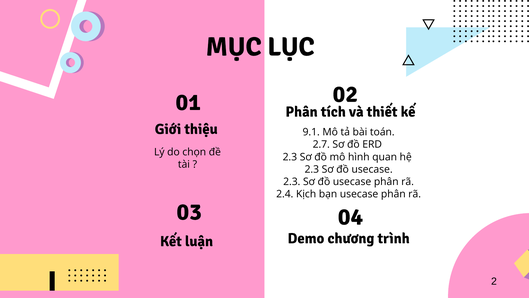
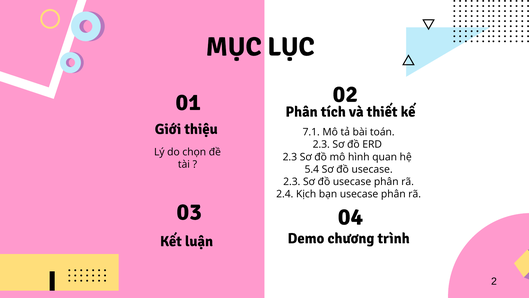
9.1: 9.1 -> 7.1
2.7 at (321, 144): 2.7 -> 2.3
2.3 at (312, 169): 2.3 -> 5.4
